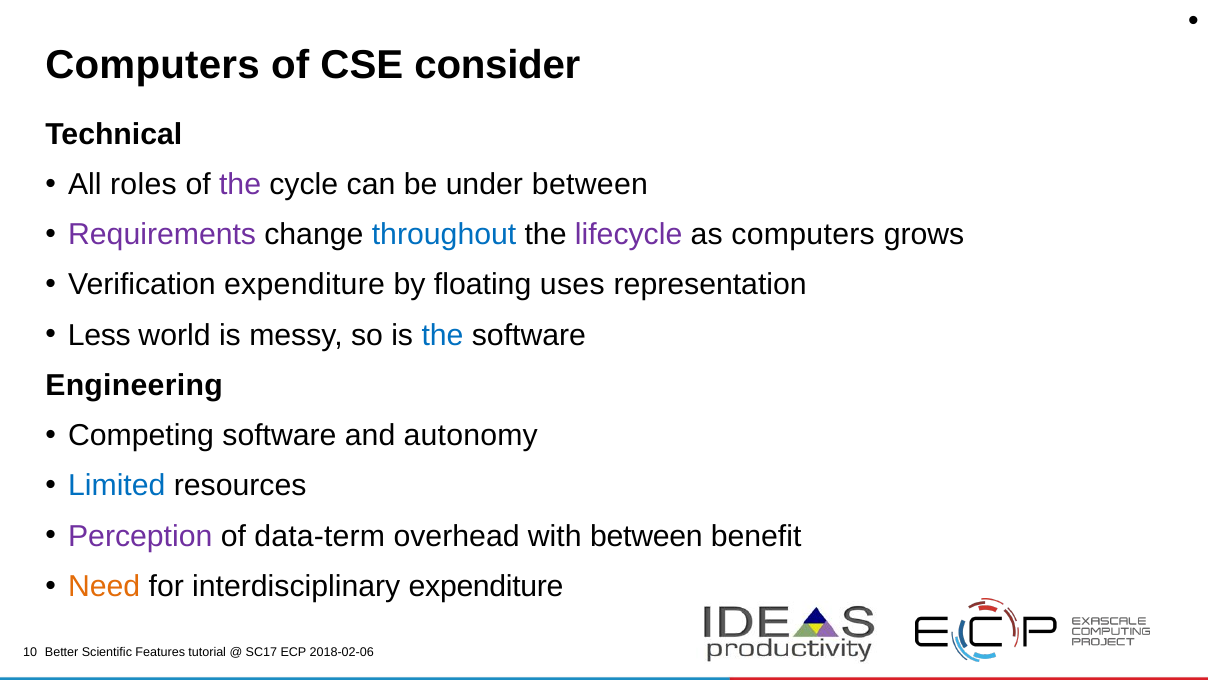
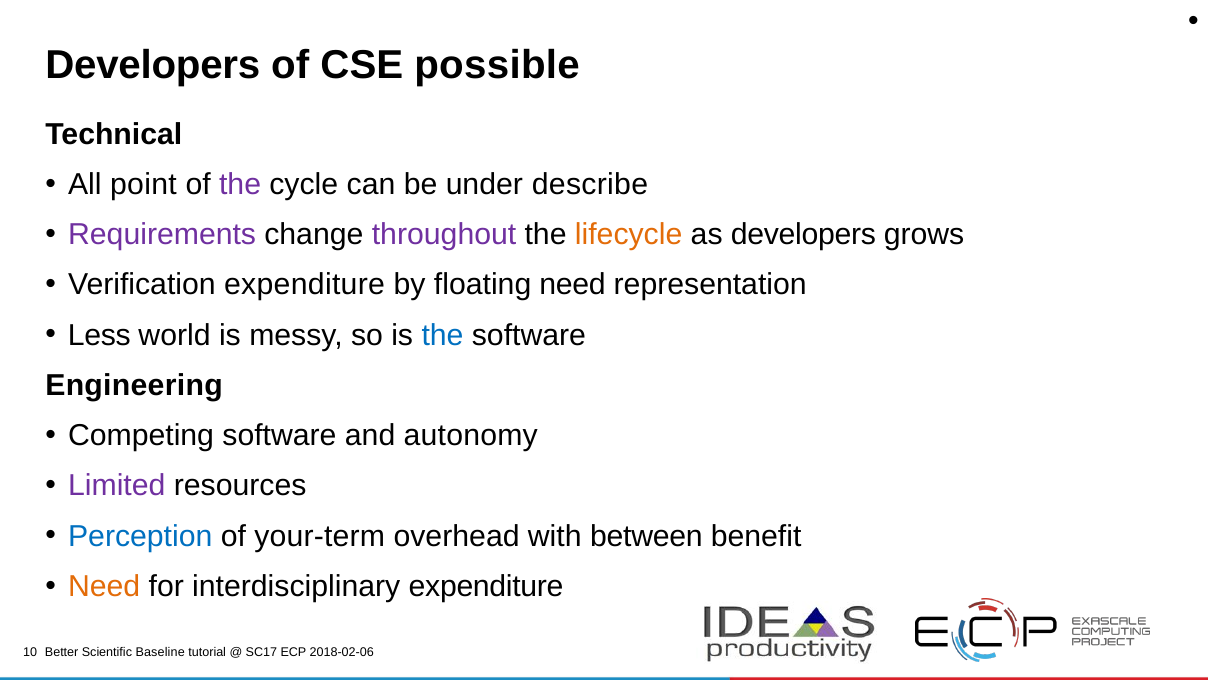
Computers at (153, 65): Computers -> Developers
consider: consider -> possible
roles: roles -> point
under between: between -> describe
throughout colour: blue -> purple
lifecycle colour: purple -> orange
as computers: computers -> developers
floating uses: uses -> need
Limited colour: blue -> purple
Perception colour: purple -> blue
data-term: data-term -> your-term
Features: Features -> Baseline
